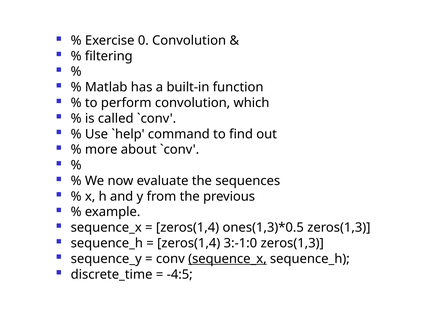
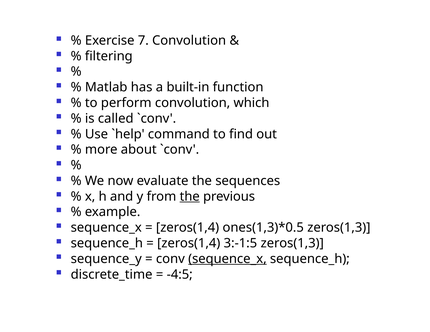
0: 0 -> 7
the at (190, 197) underline: none -> present
3:-1:0: 3:-1:0 -> 3:-1:5
